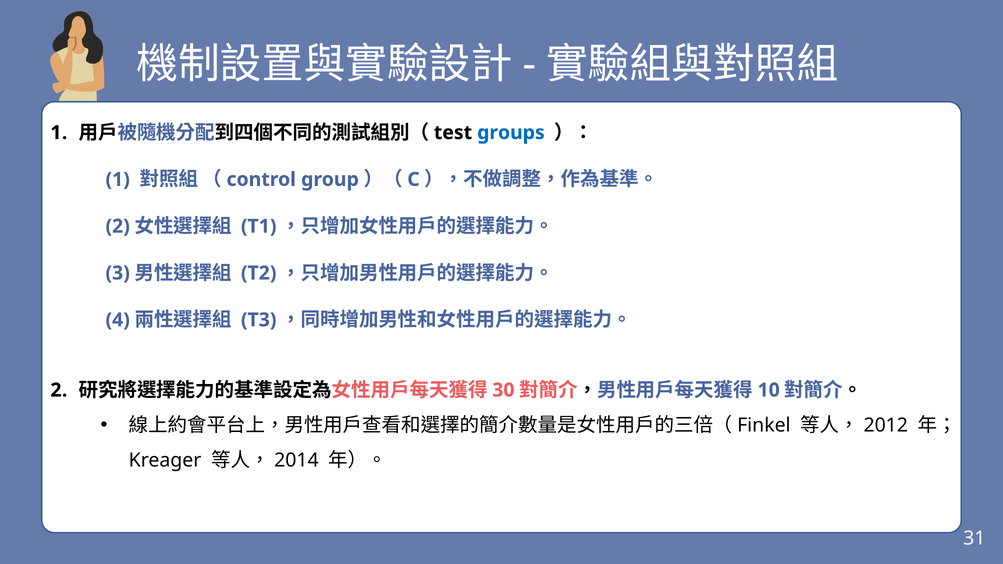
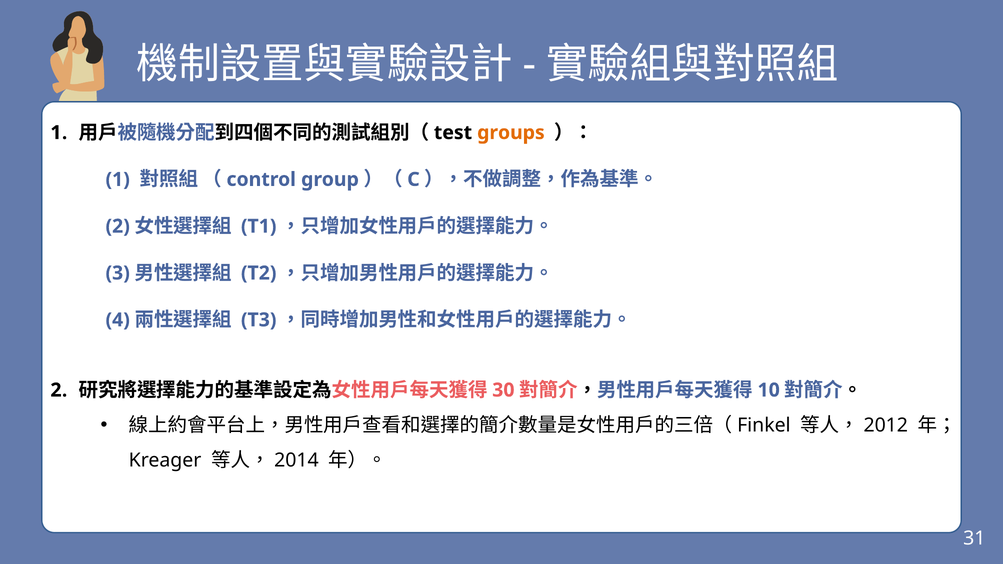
groups colour: blue -> orange
